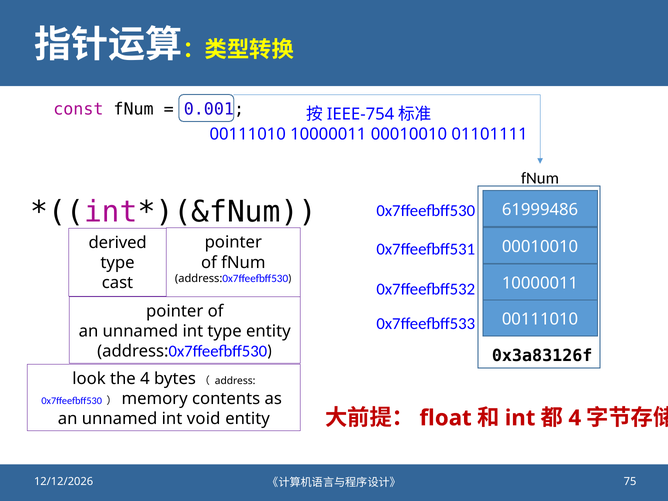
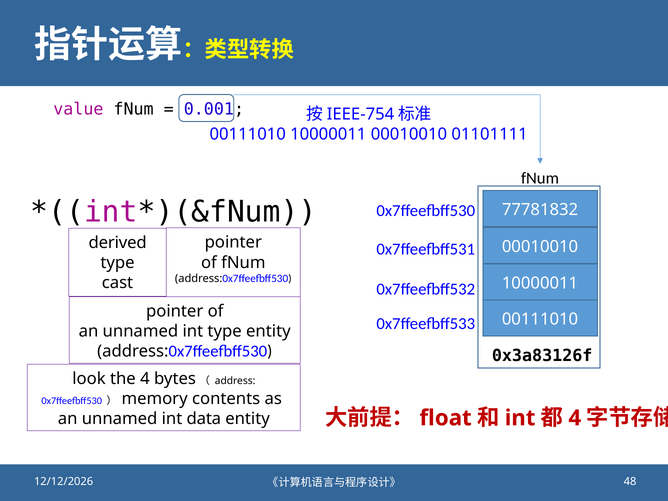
const: const -> value
61999486: 61999486 -> 77781832
void: void -> data
75: 75 -> 48
